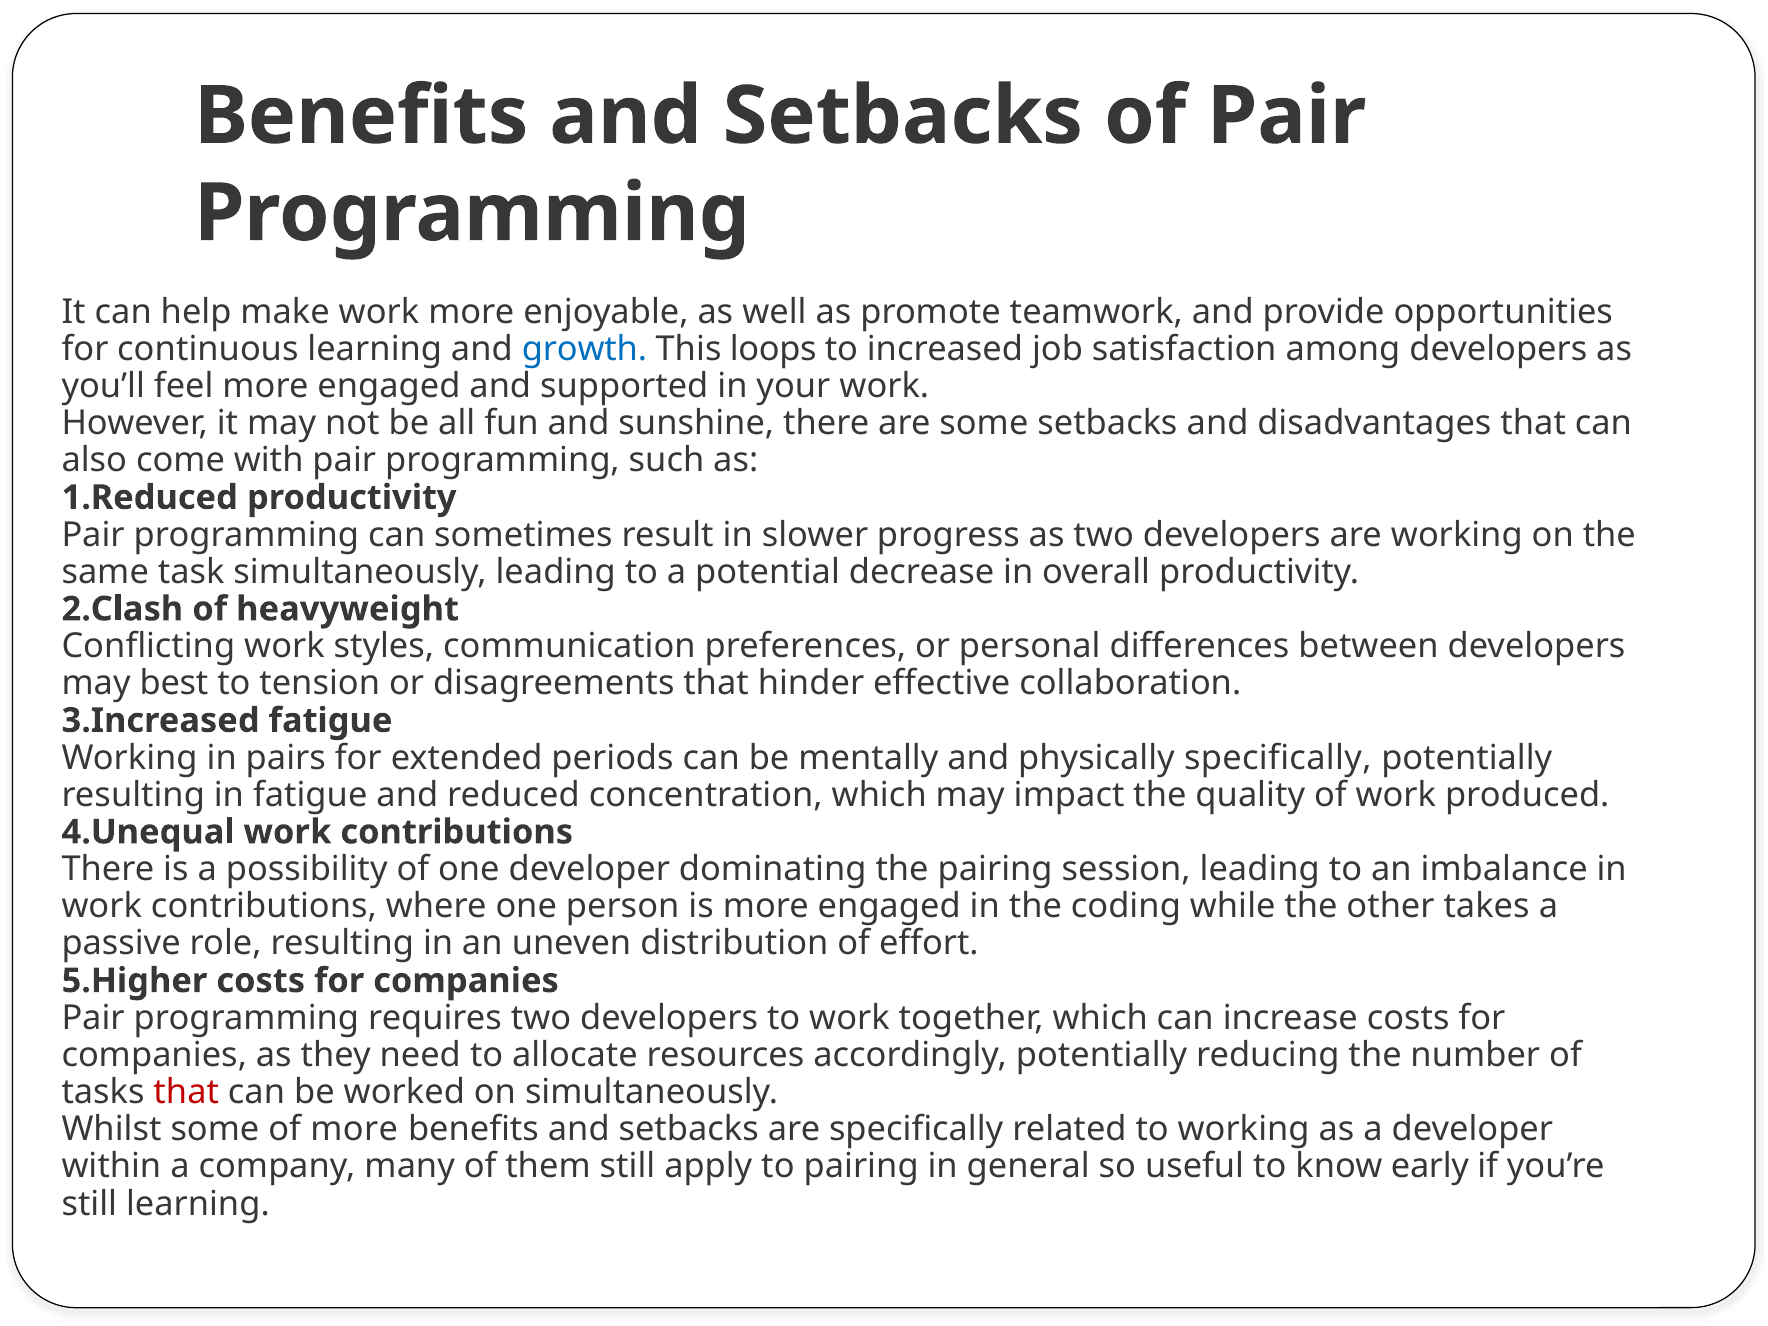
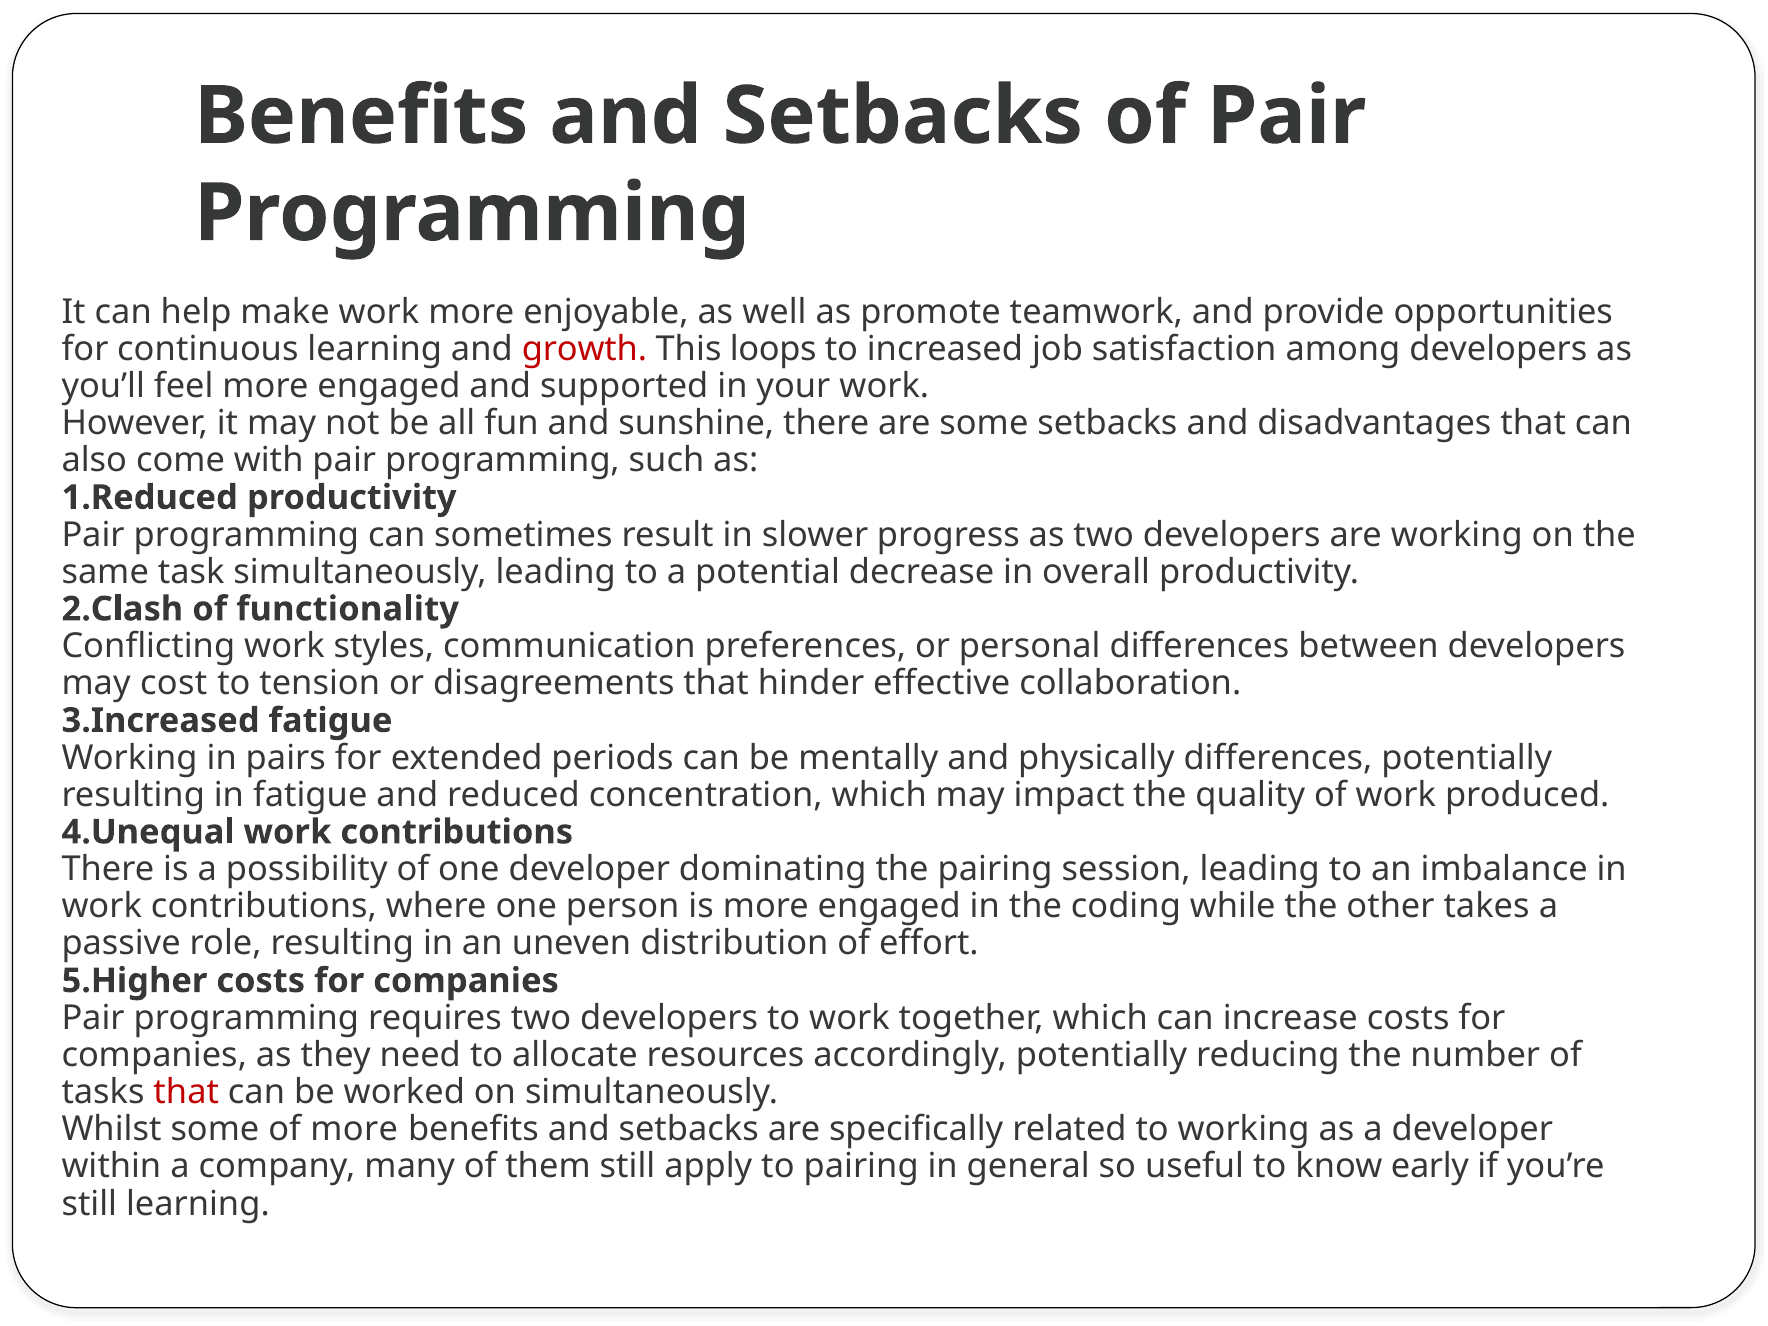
growth colour: blue -> red
heavyweight: heavyweight -> functionality
best: best -> cost
physically specifically: specifically -> differences
